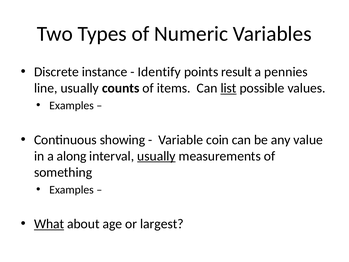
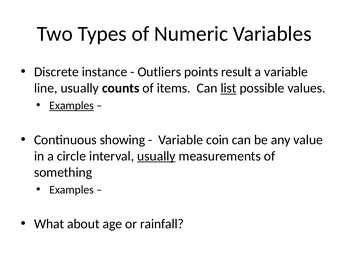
Identify: Identify -> Outliers
a pennies: pennies -> variable
Examples at (72, 105) underline: none -> present
along: along -> circle
What underline: present -> none
largest: largest -> rainfall
